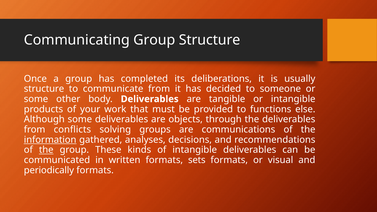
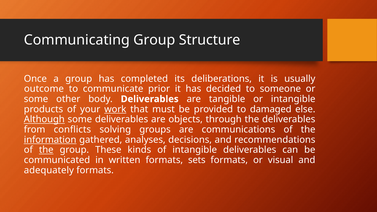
structure at (44, 89): structure -> outcome
communicate from: from -> prior
work underline: none -> present
functions: functions -> damaged
Although underline: none -> present
periodically: periodically -> adequately
